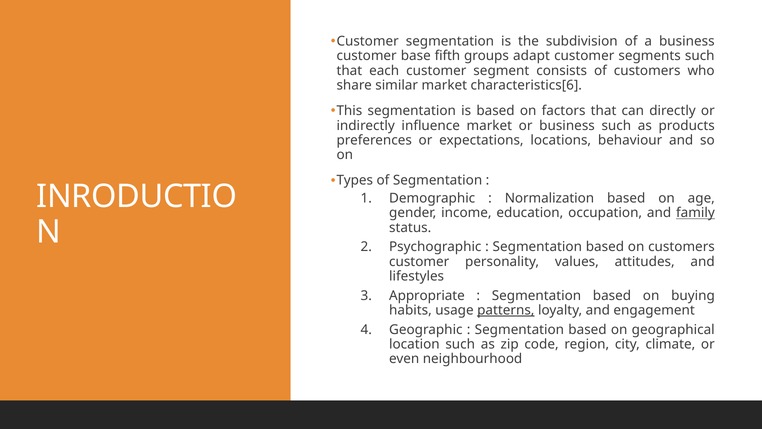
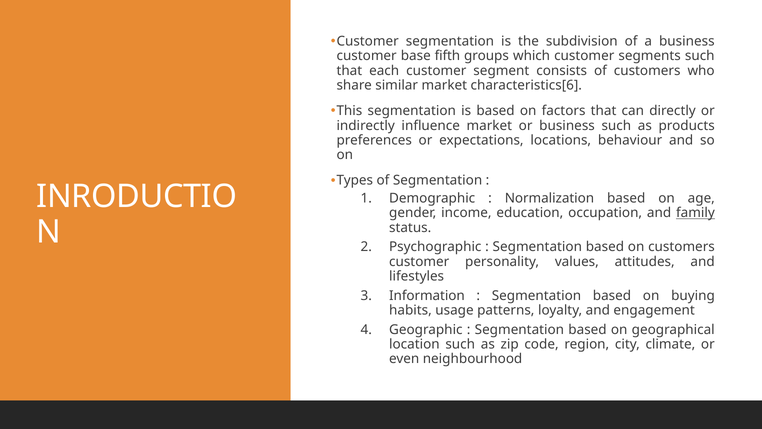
adapt: adapt -> which
Appropriate: Appropriate -> Information
patterns underline: present -> none
